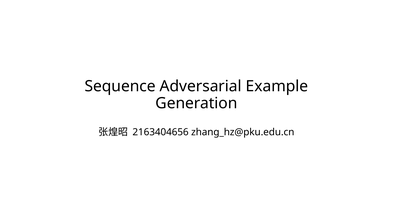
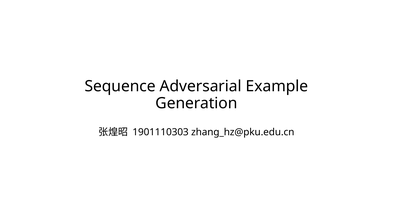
2163404656: 2163404656 -> 1901110303
